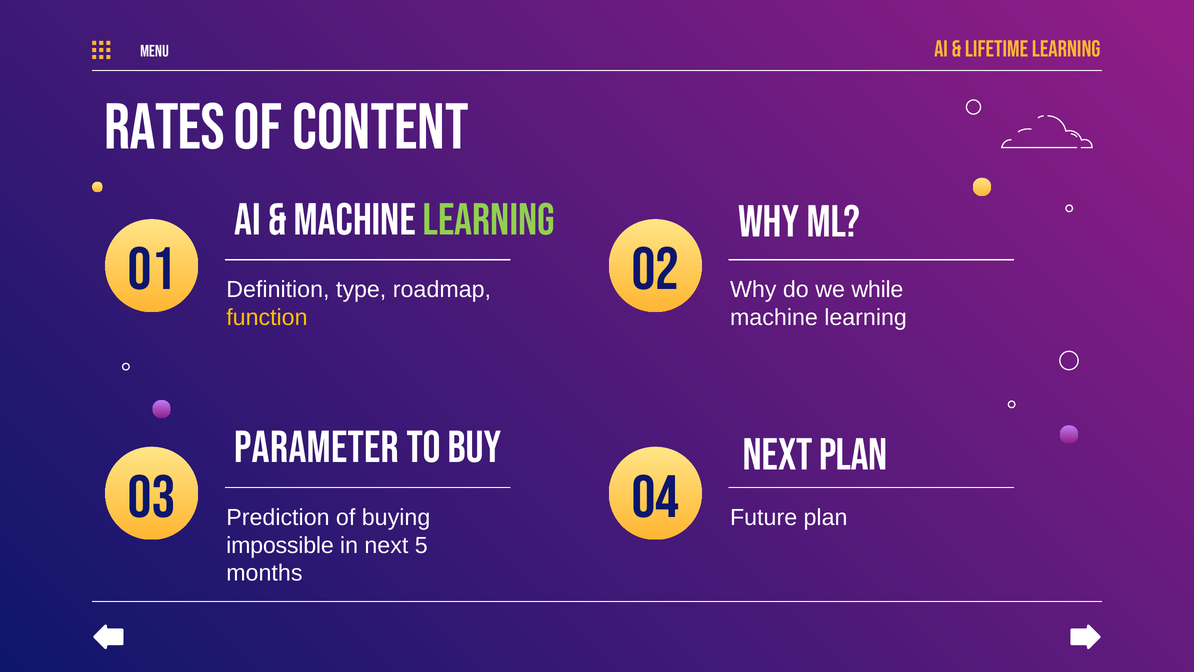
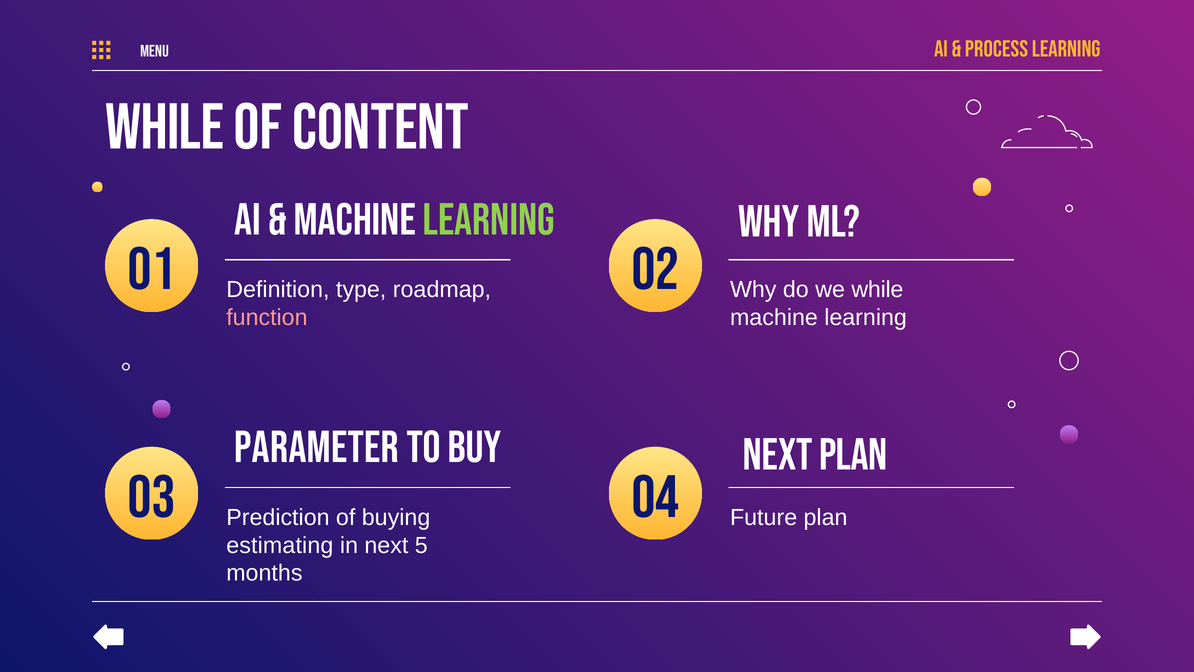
LIFETIME: LIFETIME -> PROCESS
RATES at (165, 128): RATES -> WHILE
function colour: yellow -> pink
impossible: impossible -> estimating
